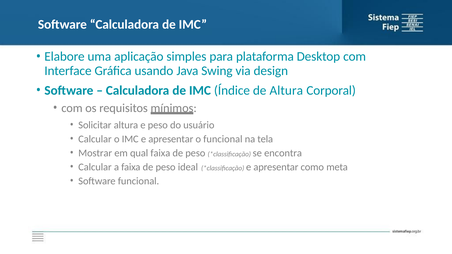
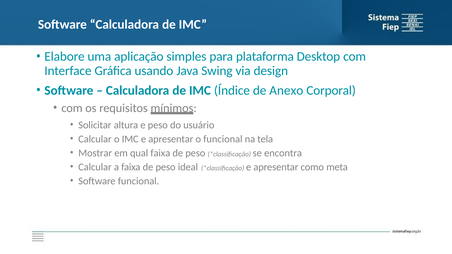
de Altura: Altura -> Anexo
